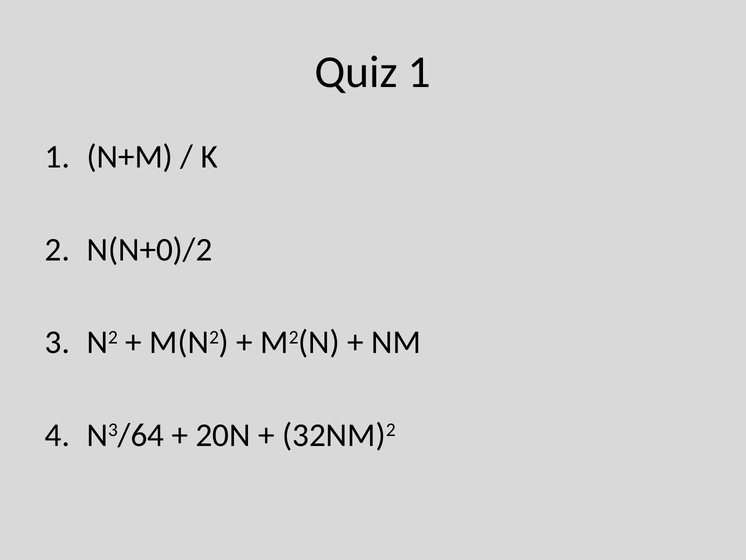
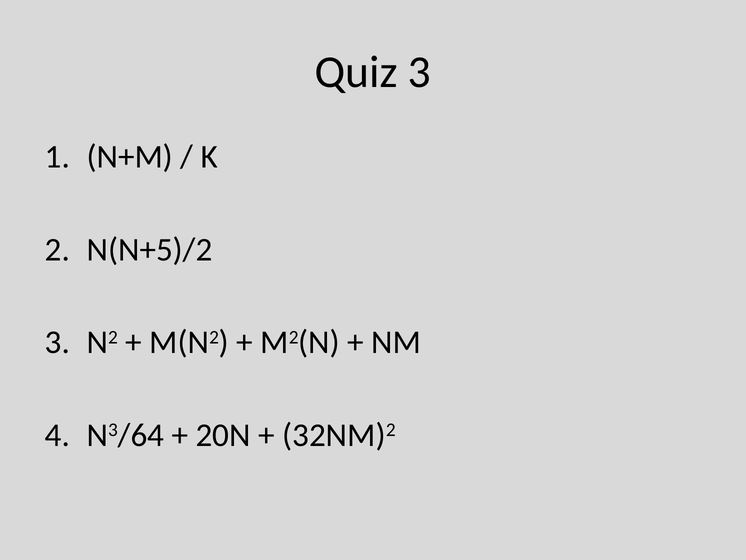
Quiz 1: 1 -> 3
N(N+0)/2: N(N+0)/2 -> N(N+5)/2
